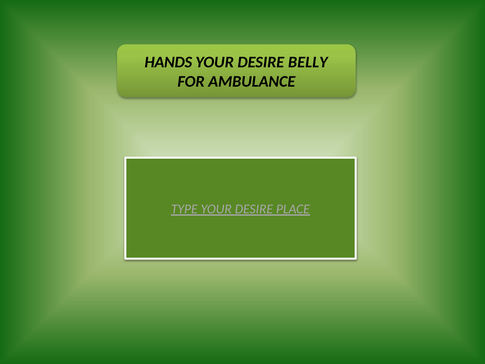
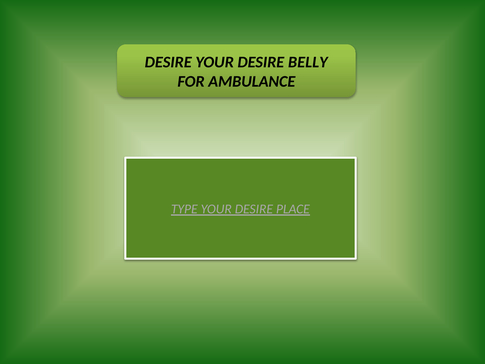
HANDS at (168, 62): HANDS -> DESIRE
